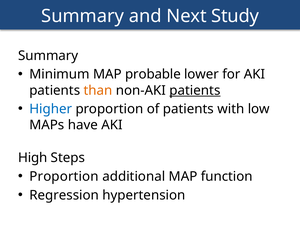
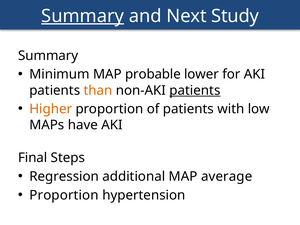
Summary at (83, 16) underline: none -> present
Higher colour: blue -> orange
High: High -> Final
Proportion at (64, 176): Proportion -> Regression
function: function -> average
Regression at (64, 195): Regression -> Proportion
